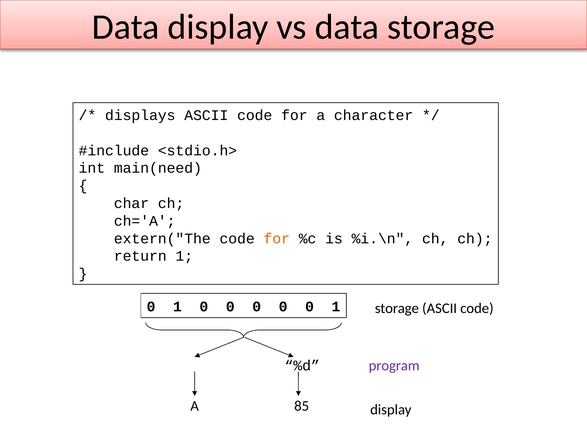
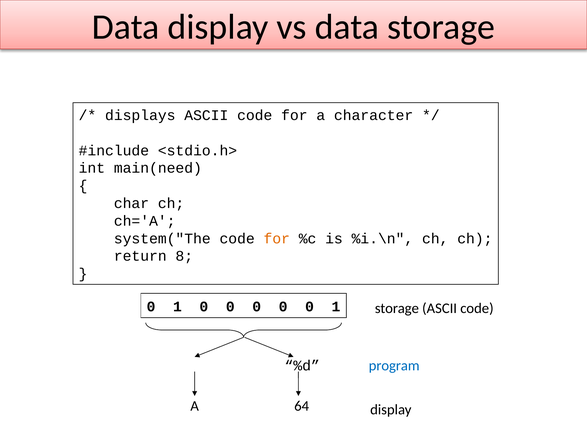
extern("The: extern("The -> system("The
return 1: 1 -> 8
program colour: purple -> blue
85: 85 -> 64
